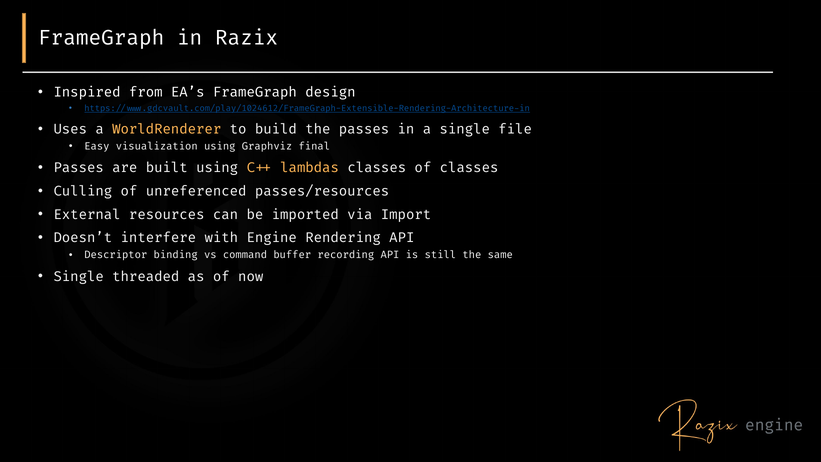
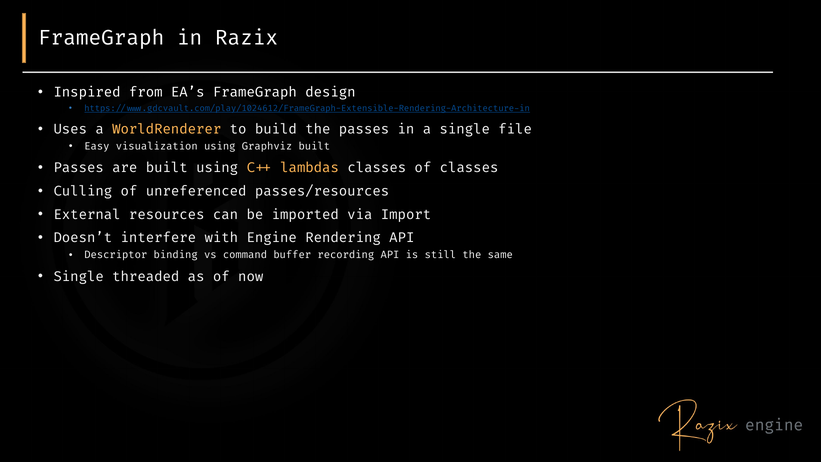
Graphviz final: final -> built
